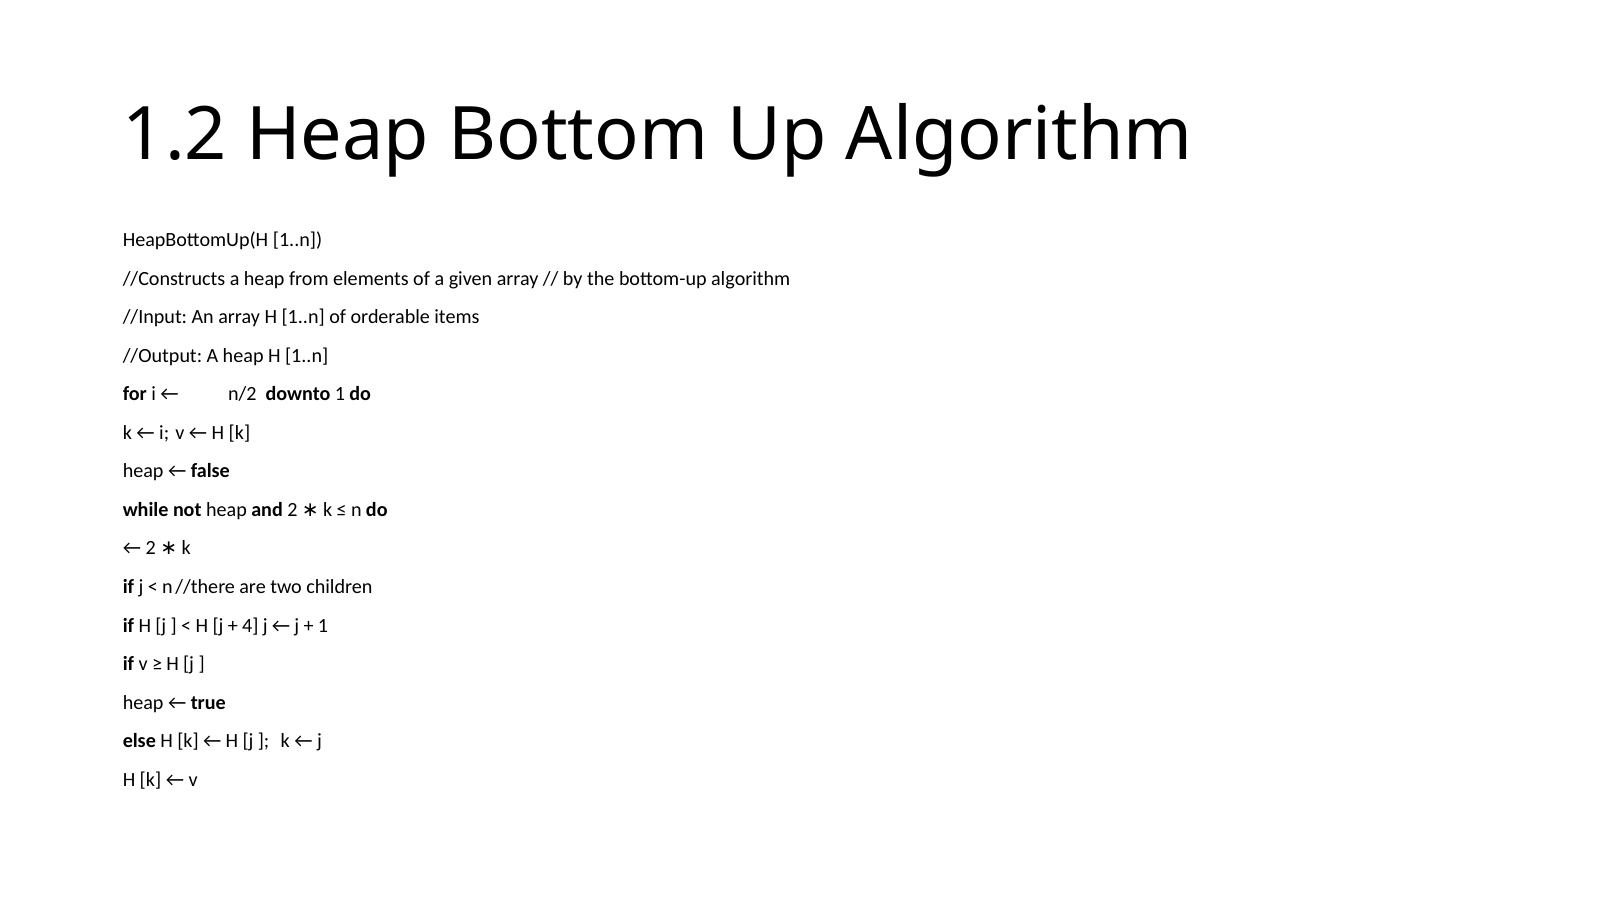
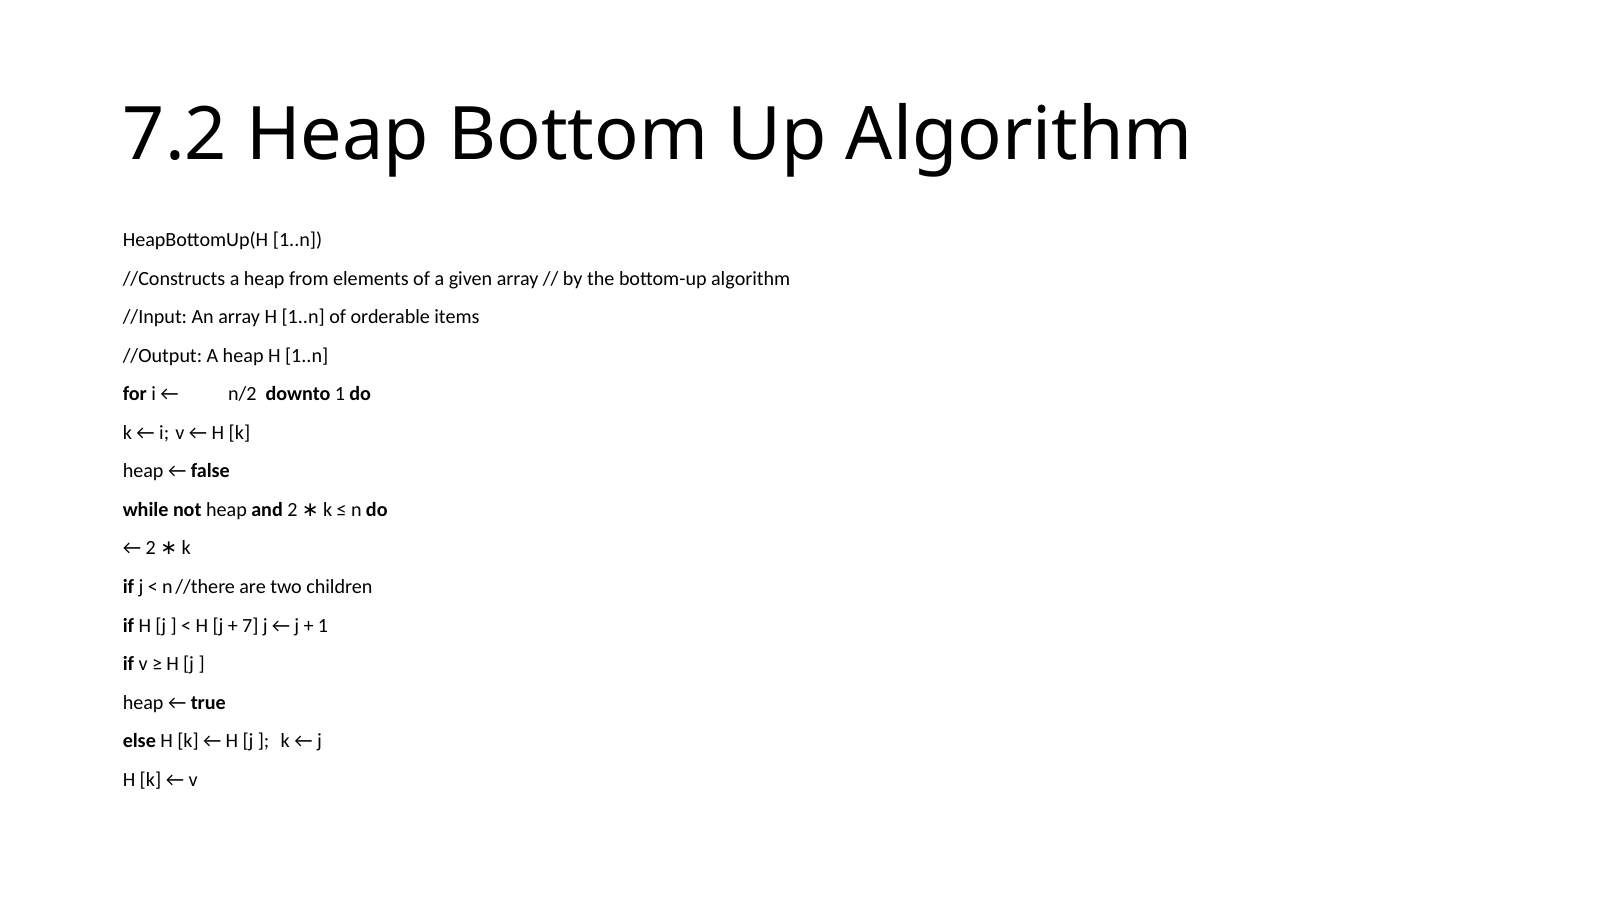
1.2: 1.2 -> 7.2
4: 4 -> 7
